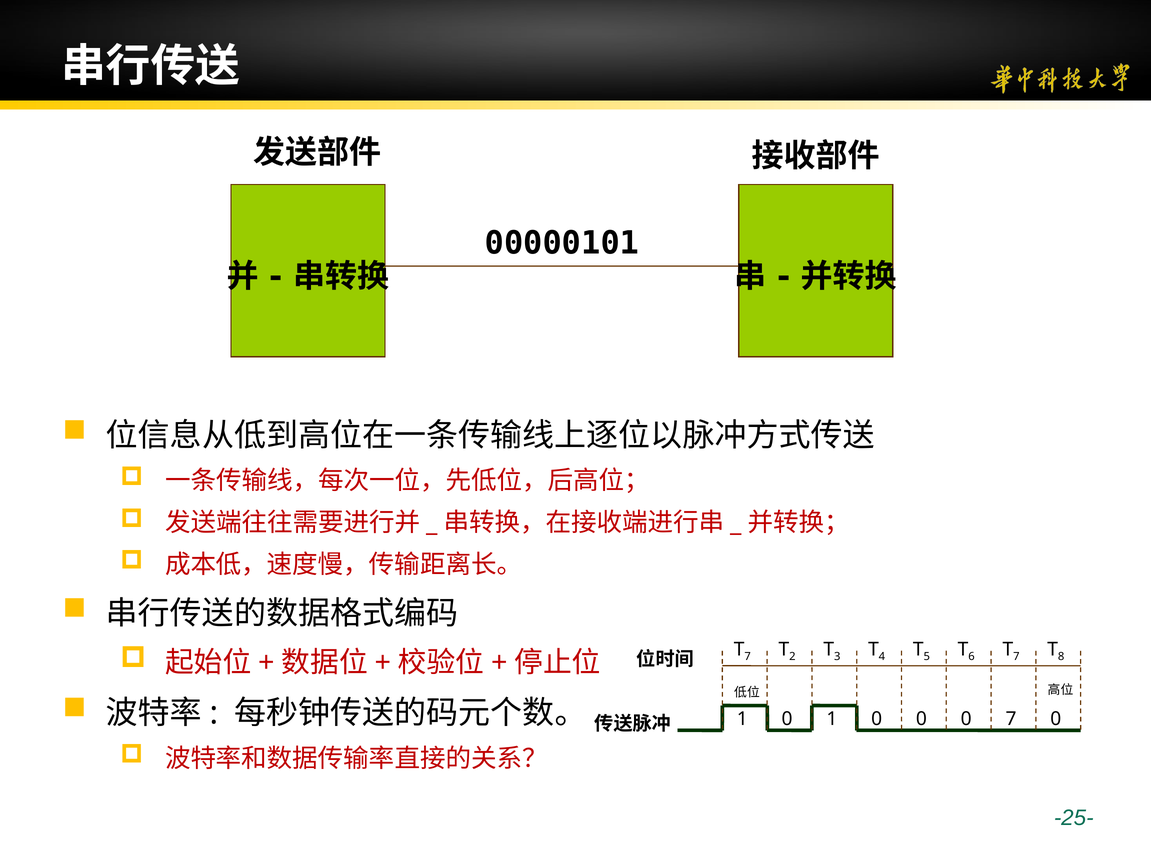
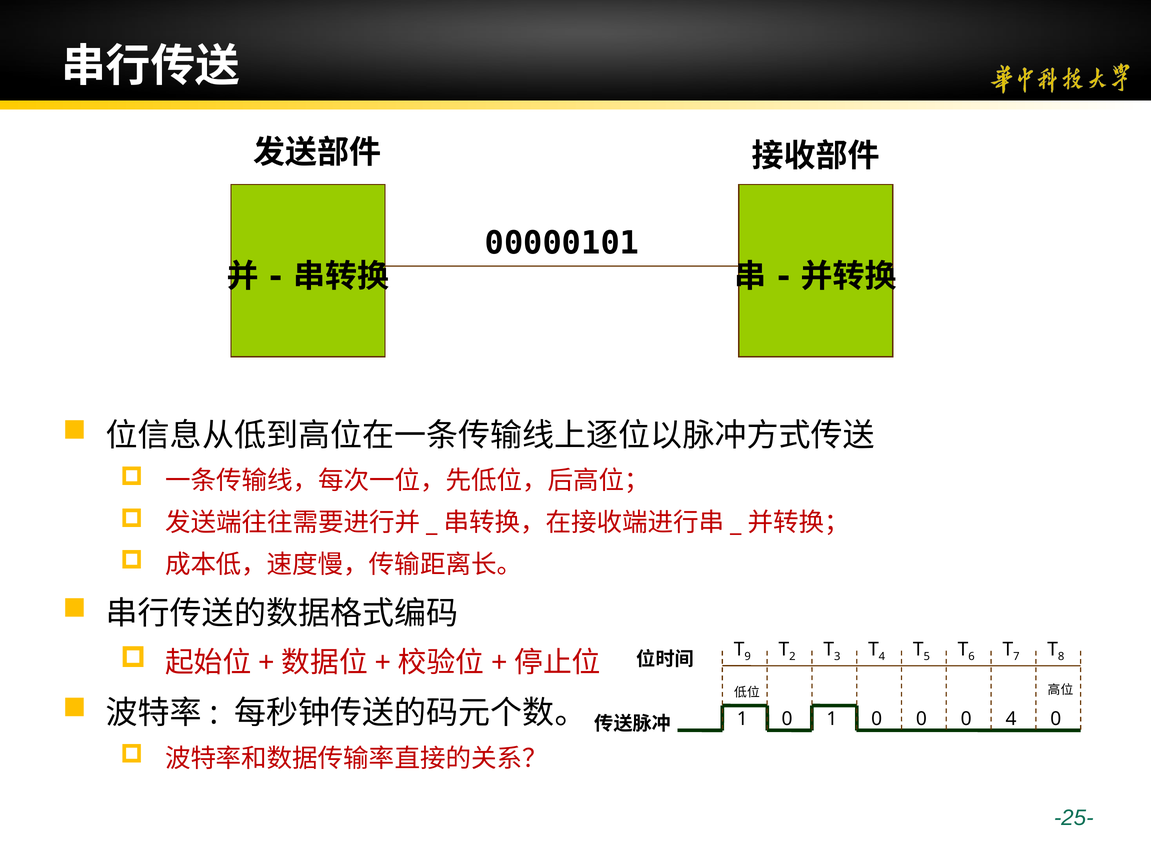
7 at (748, 657): 7 -> 9
0 7: 7 -> 4
